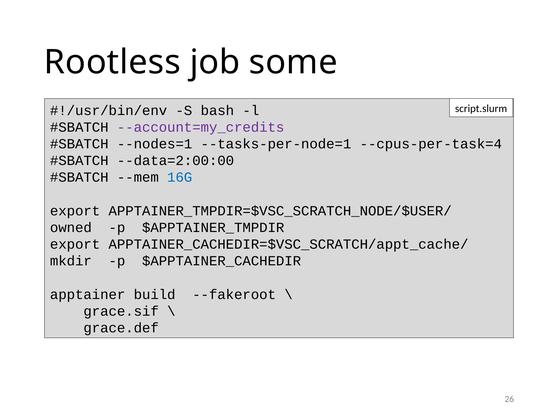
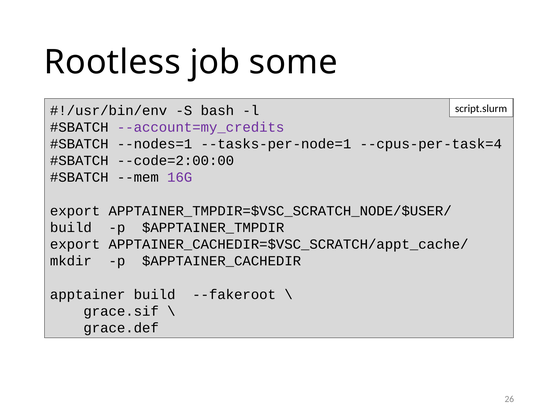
--data=2:00:00: --data=2:00:00 -> --code=2:00:00
16G colour: blue -> purple
owned at (71, 228): owned -> build
